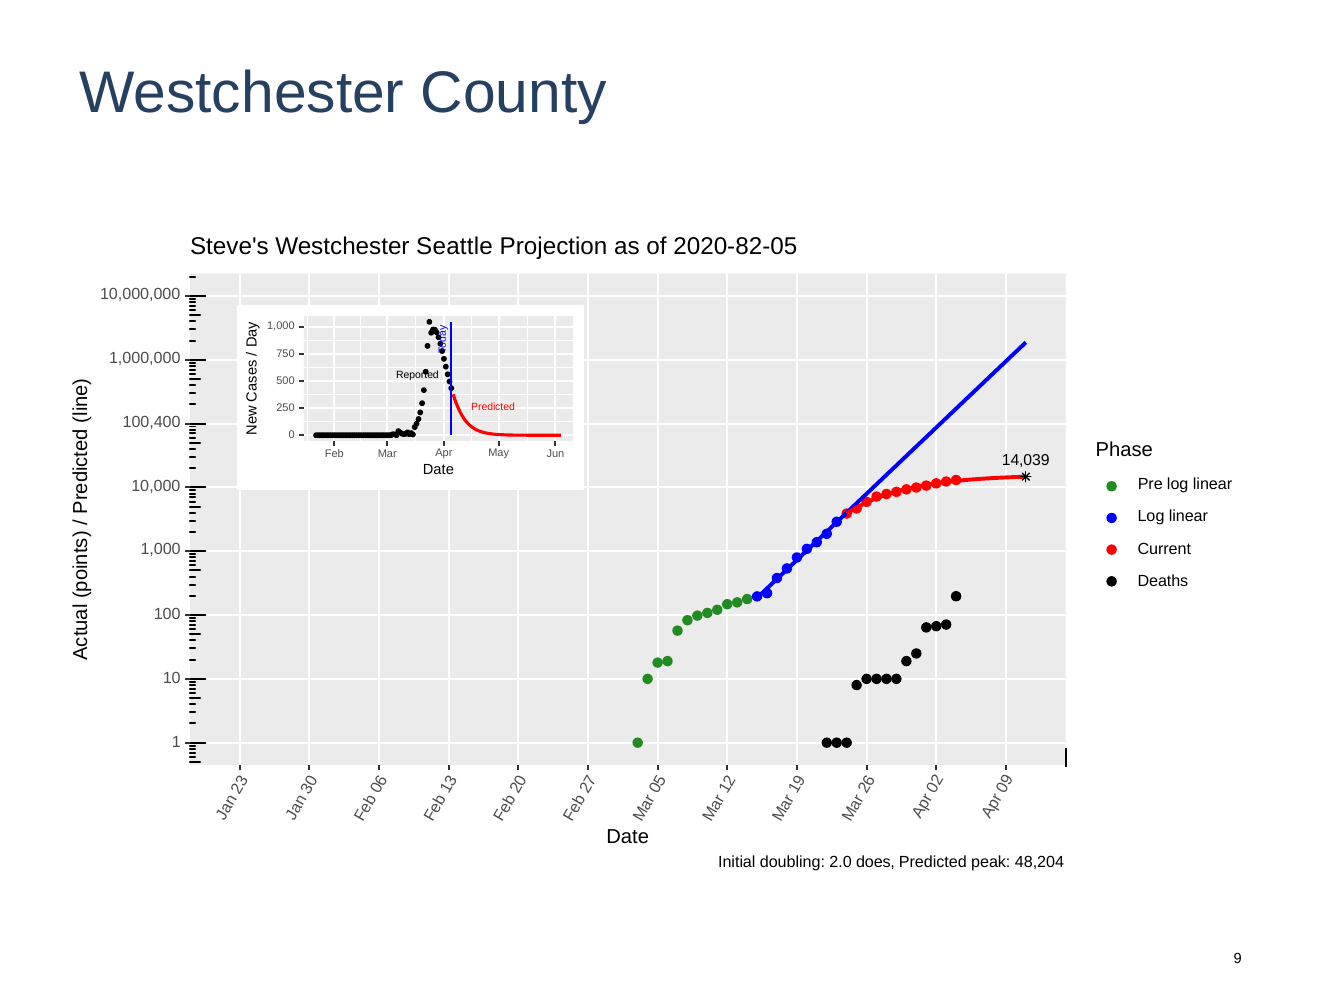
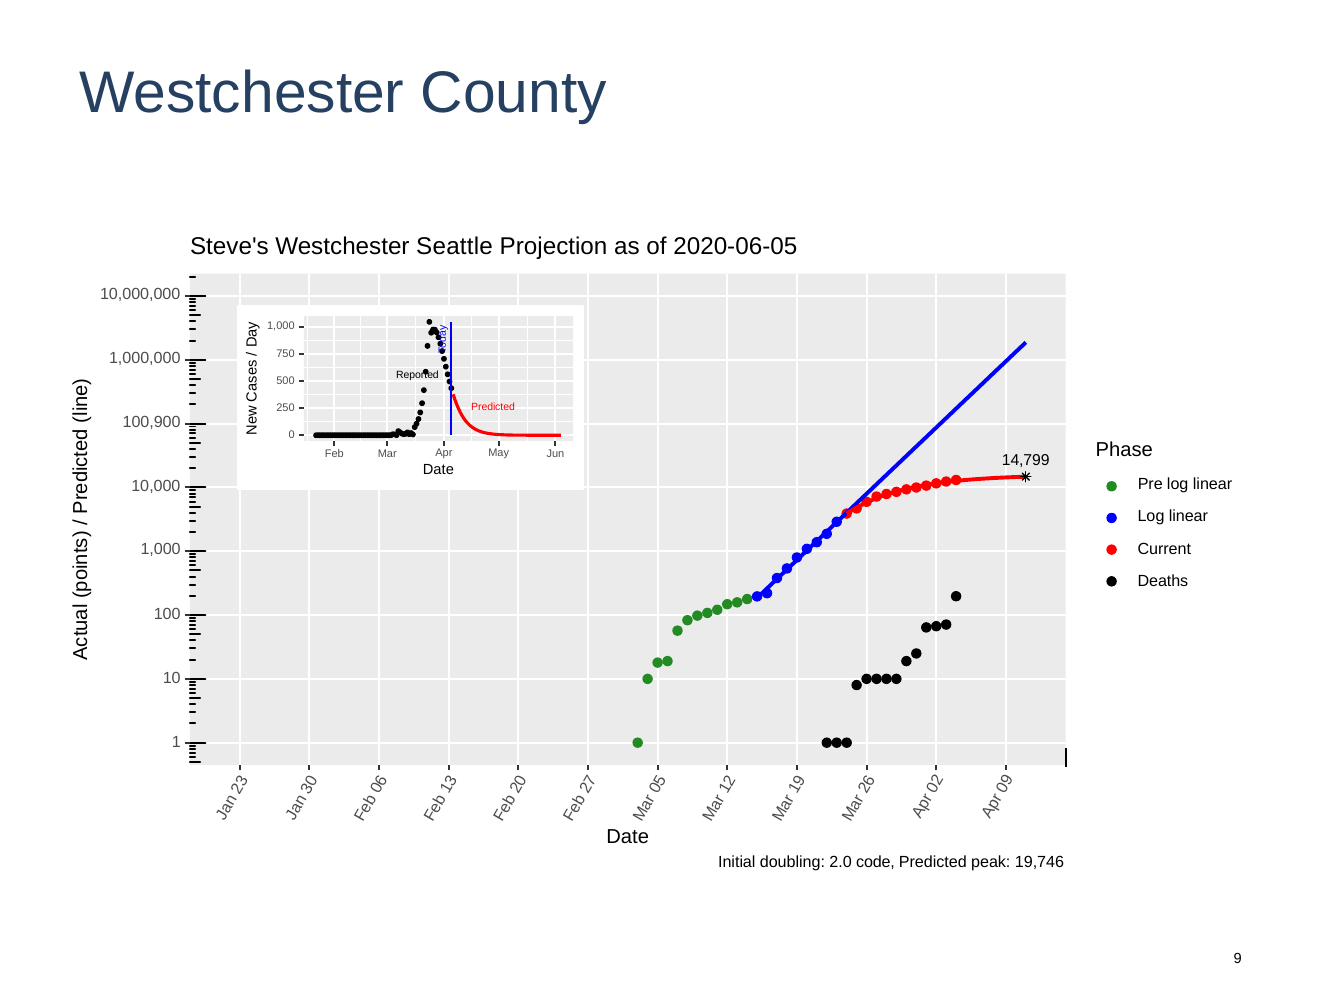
2020-82-05: 2020-82-05 -> 2020-06-05
100,400: 100,400 -> 100,900
14,039: 14,039 -> 14,799
does: does -> code
48,204: 48,204 -> 19,746
